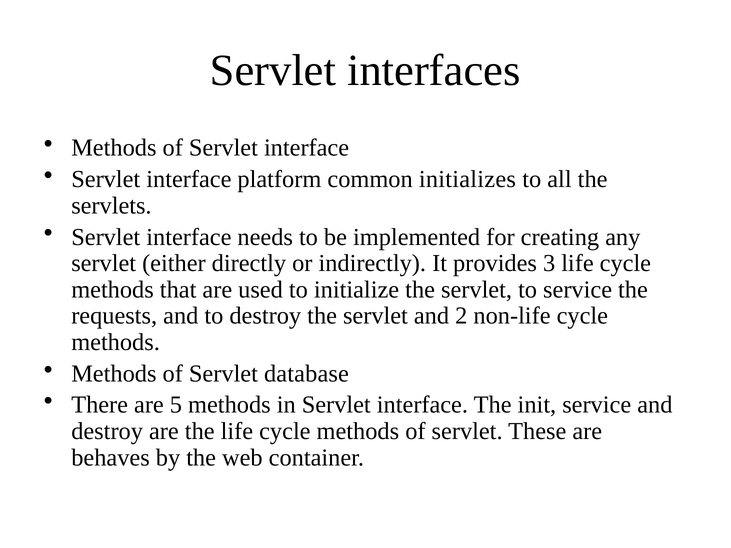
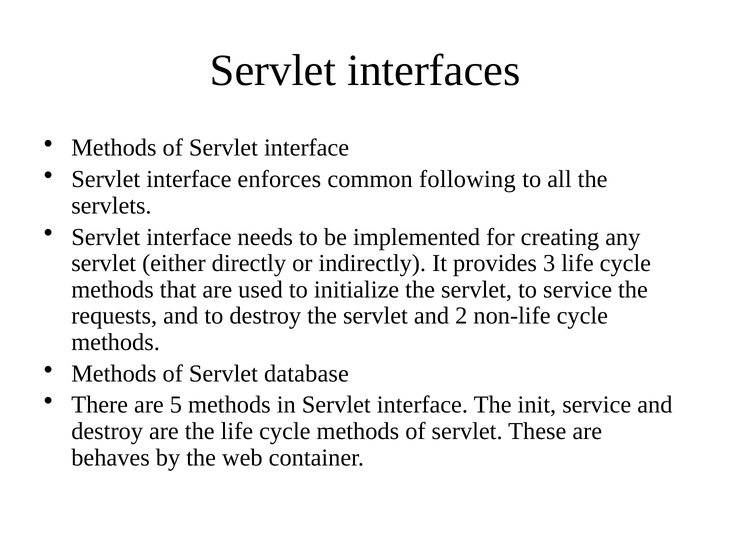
platform: platform -> enforces
initializes: initializes -> following
